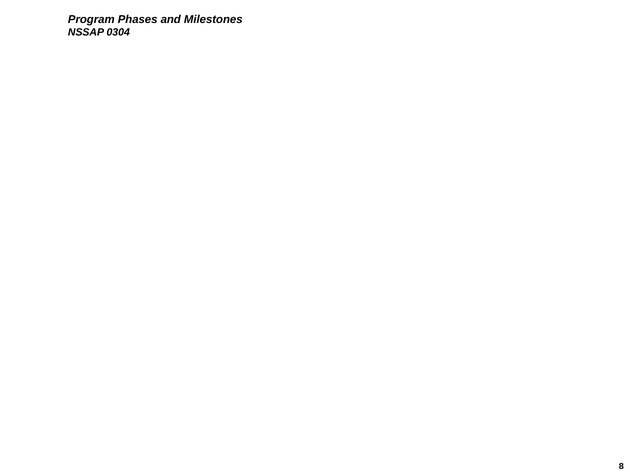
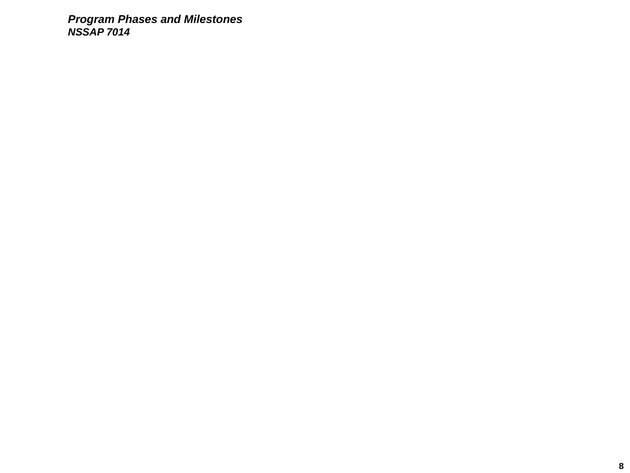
0304: 0304 -> 7014
